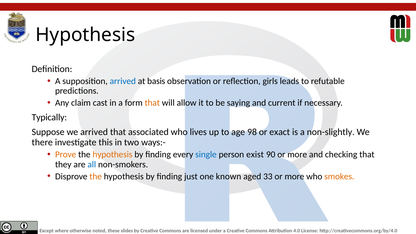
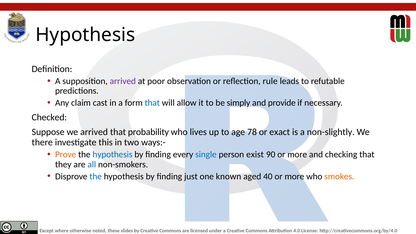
arrived at (123, 81) colour: blue -> purple
basis: basis -> poor
girls: girls -> rule
that at (152, 103) colour: orange -> blue
saying: saying -> simply
current: current -> provide
Typically: Typically -> Checked
associated: associated -> probability
98: 98 -> 78
hypothesis at (112, 155) colour: orange -> blue
the at (96, 176) colour: orange -> blue
33: 33 -> 40
